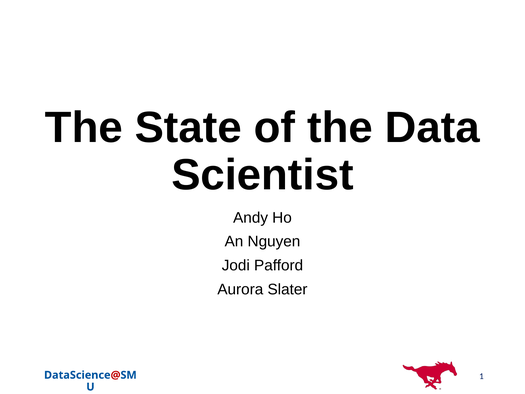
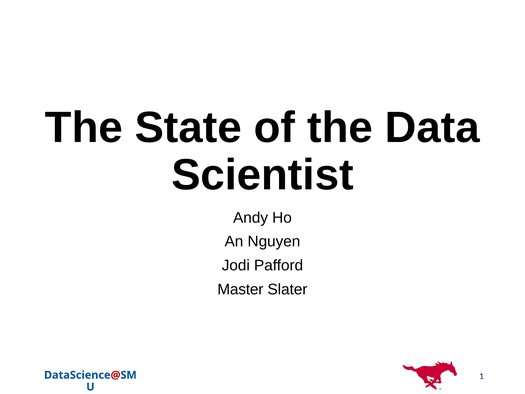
Aurora: Aurora -> Master
